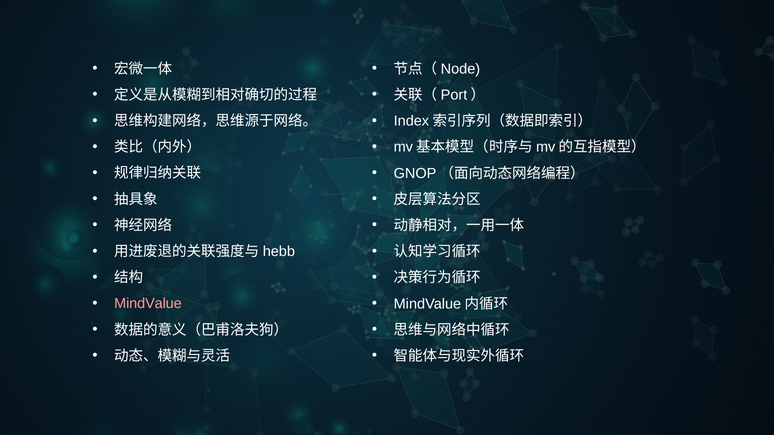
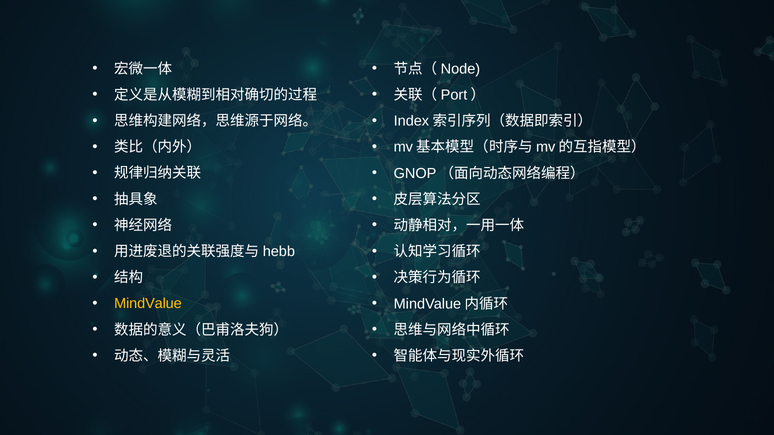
MindValue colour: pink -> yellow
